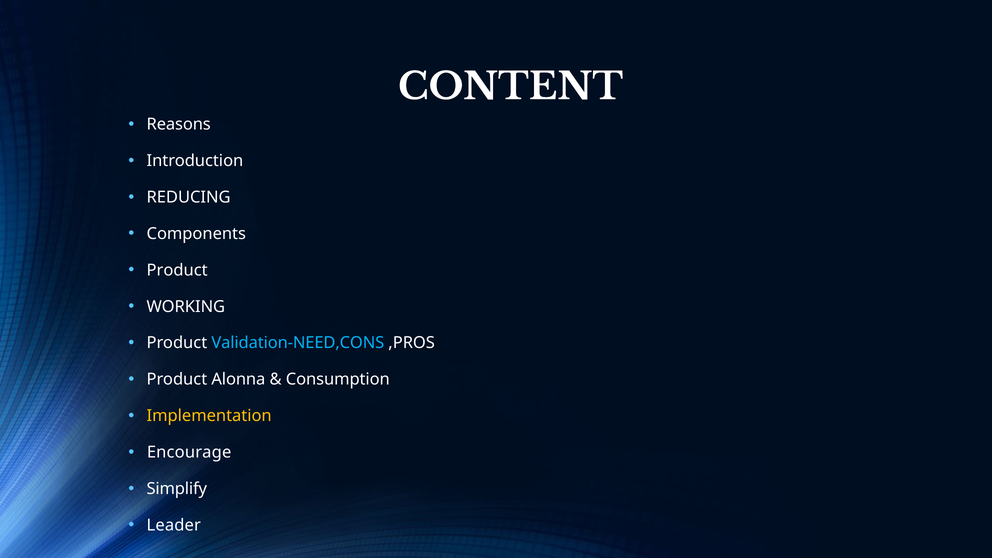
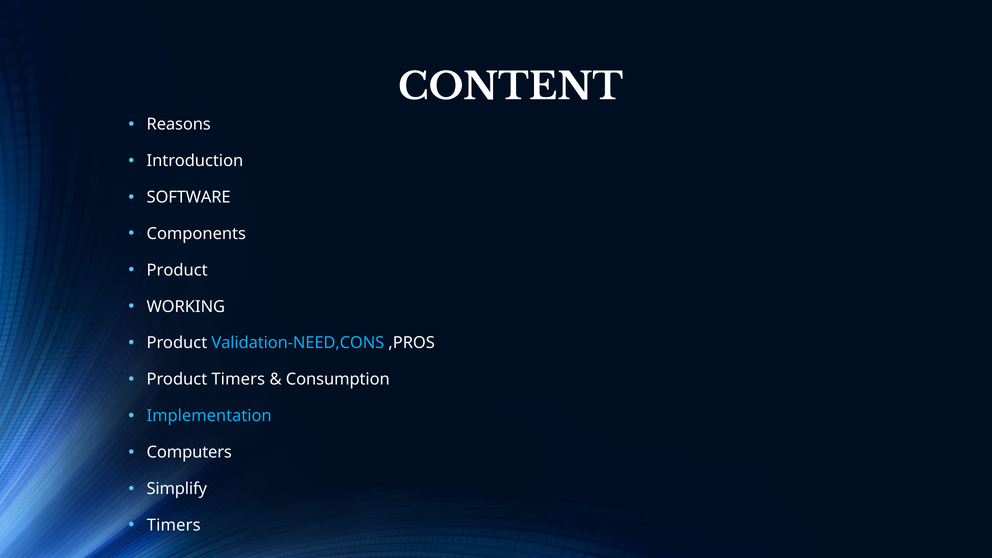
REDUCING: REDUCING -> SOFTWARE
Product Alonna: Alonna -> Timers
Implementation colour: yellow -> light blue
Encourage: Encourage -> Computers
Leader at (174, 525): Leader -> Timers
